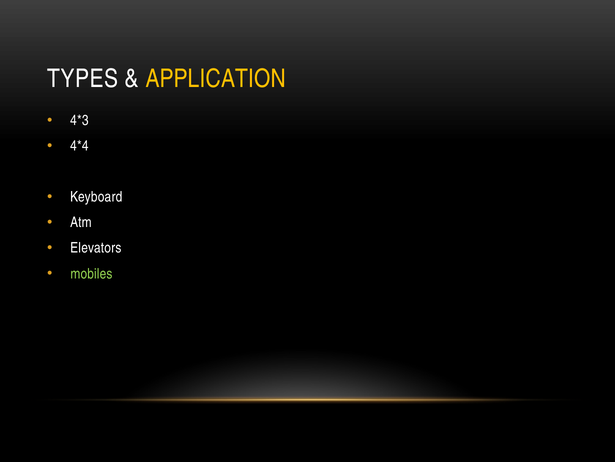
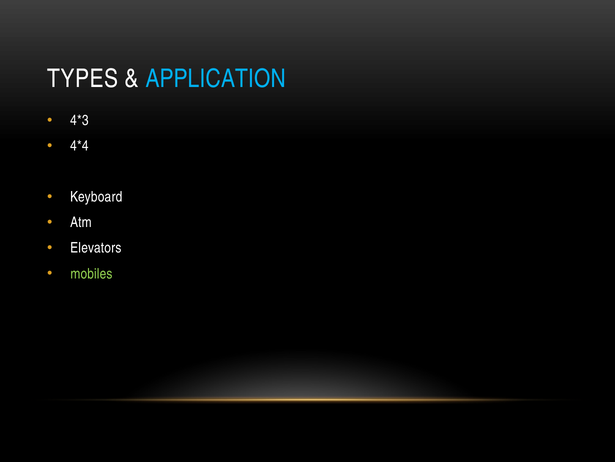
APPLICATION colour: yellow -> light blue
